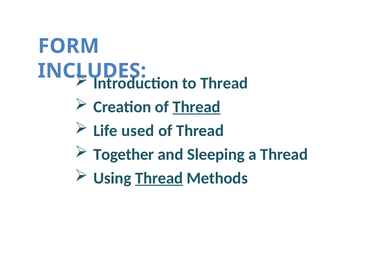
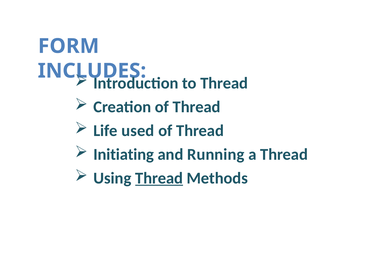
Thread at (197, 107) underline: present -> none
Together: Together -> Initiating
Sleeping: Sleeping -> Running
